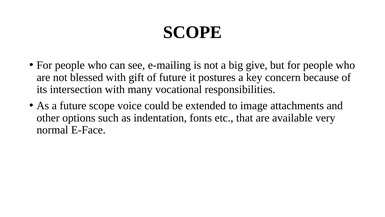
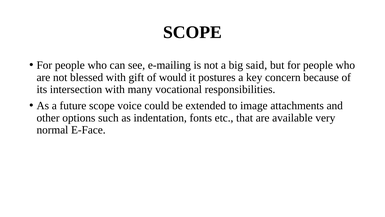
give: give -> said
of future: future -> would
